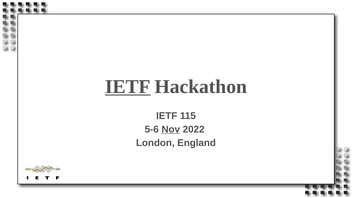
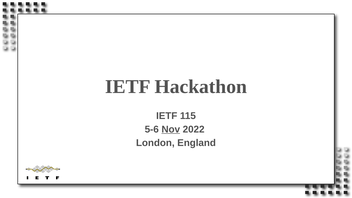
IETF at (128, 87) underline: present -> none
